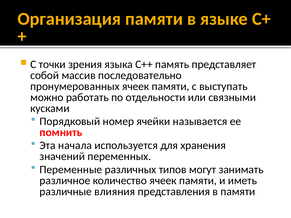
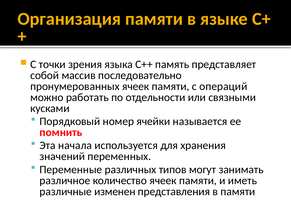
выступать: выступать -> операций
влияния: влияния -> изменен
